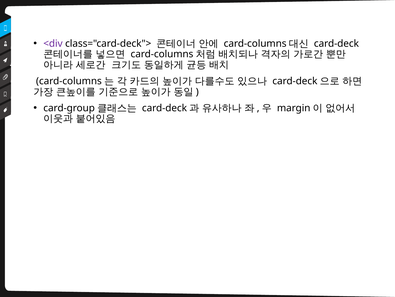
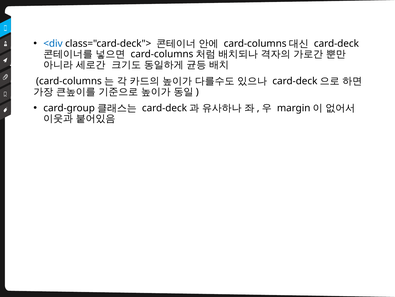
<div colour: purple -> blue
